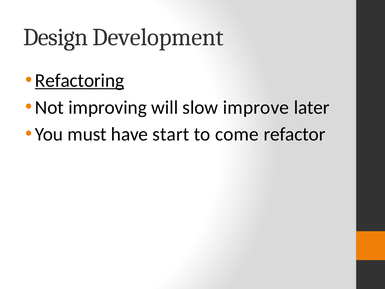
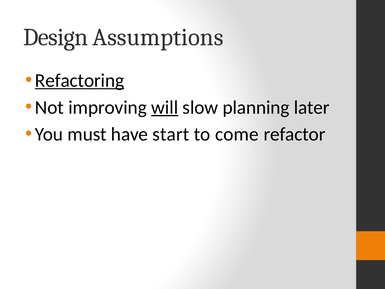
Development: Development -> Assumptions
will underline: none -> present
improve: improve -> planning
